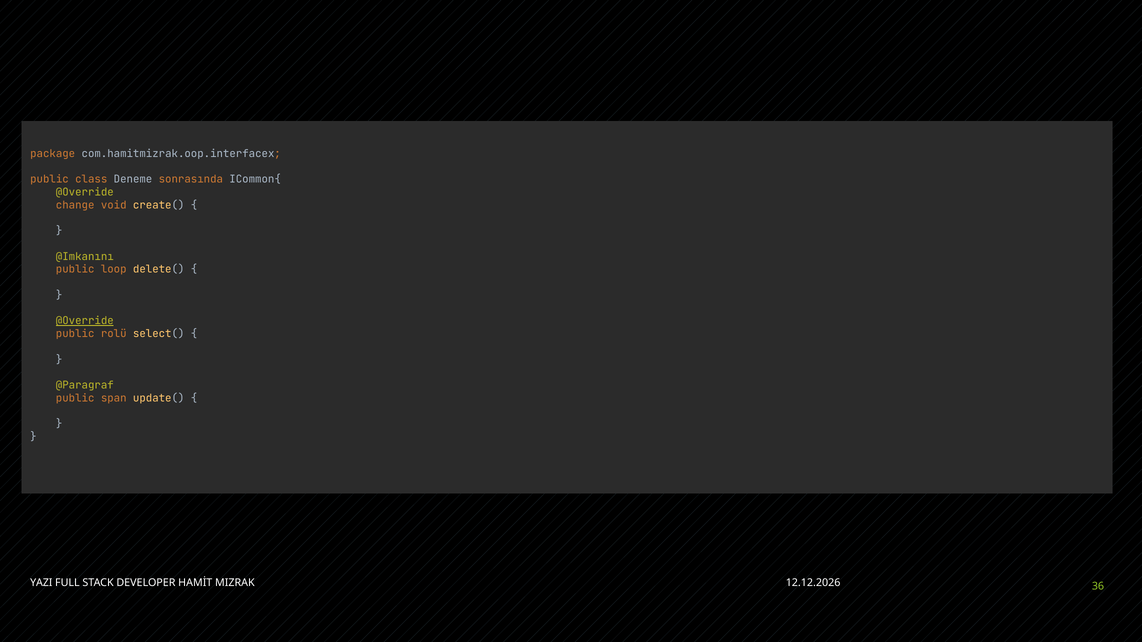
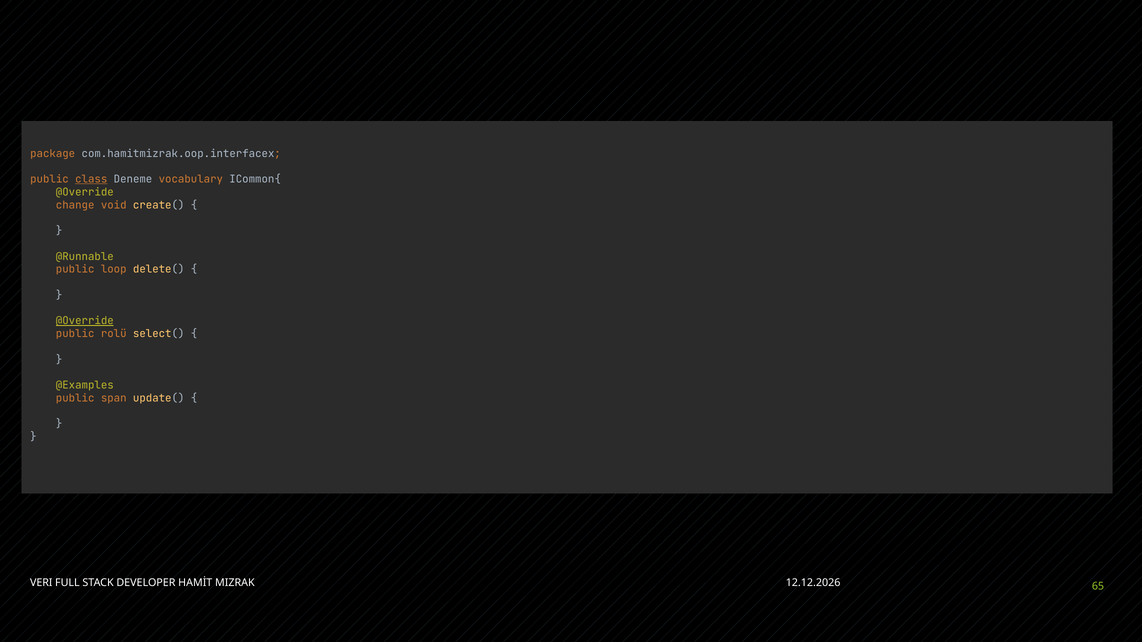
class underline: none -> present
sonrasında: sonrasında -> vocabulary
@Imkanını: @Imkanını -> @Runnable
@Paragraf: @Paragraf -> @Examples
YAZI: YAZI -> VERI
36: 36 -> 65
